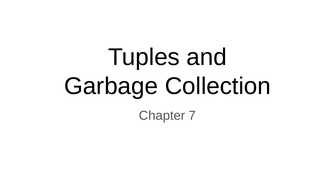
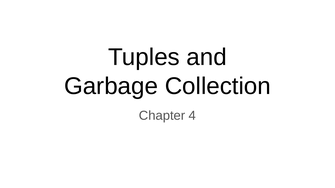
7: 7 -> 4
